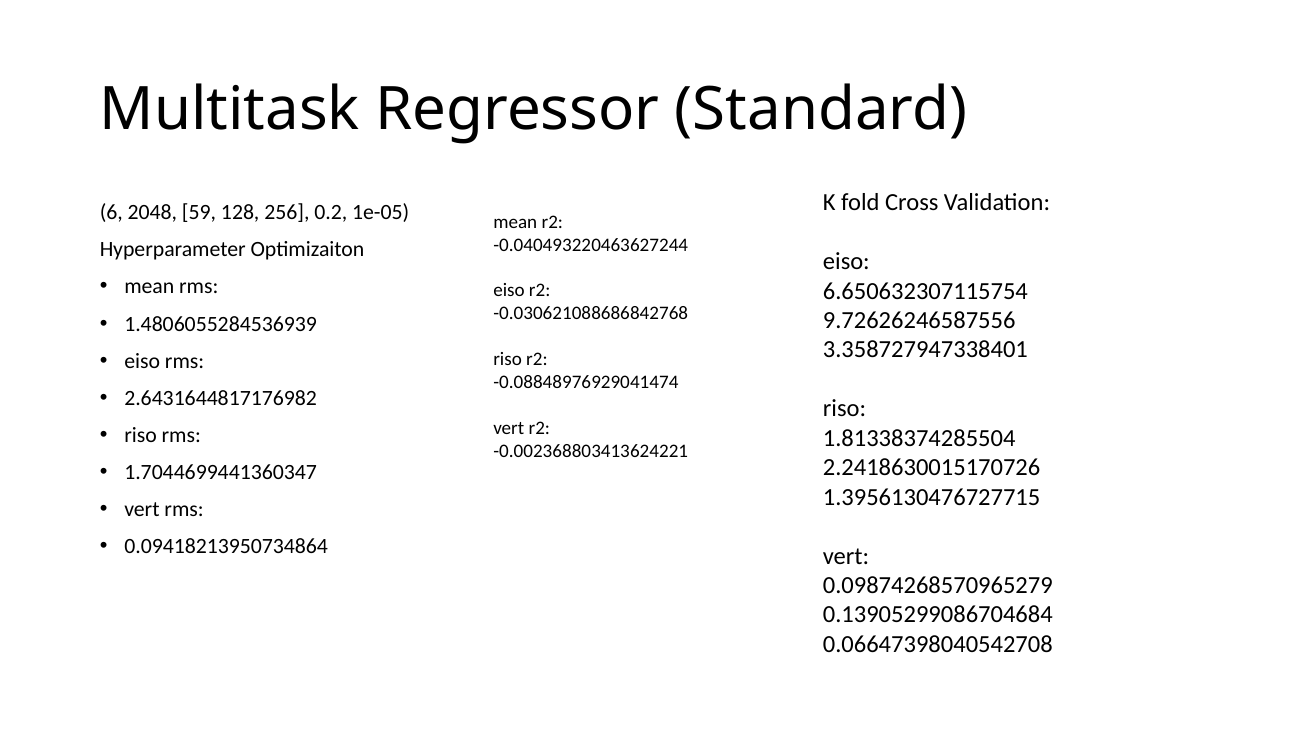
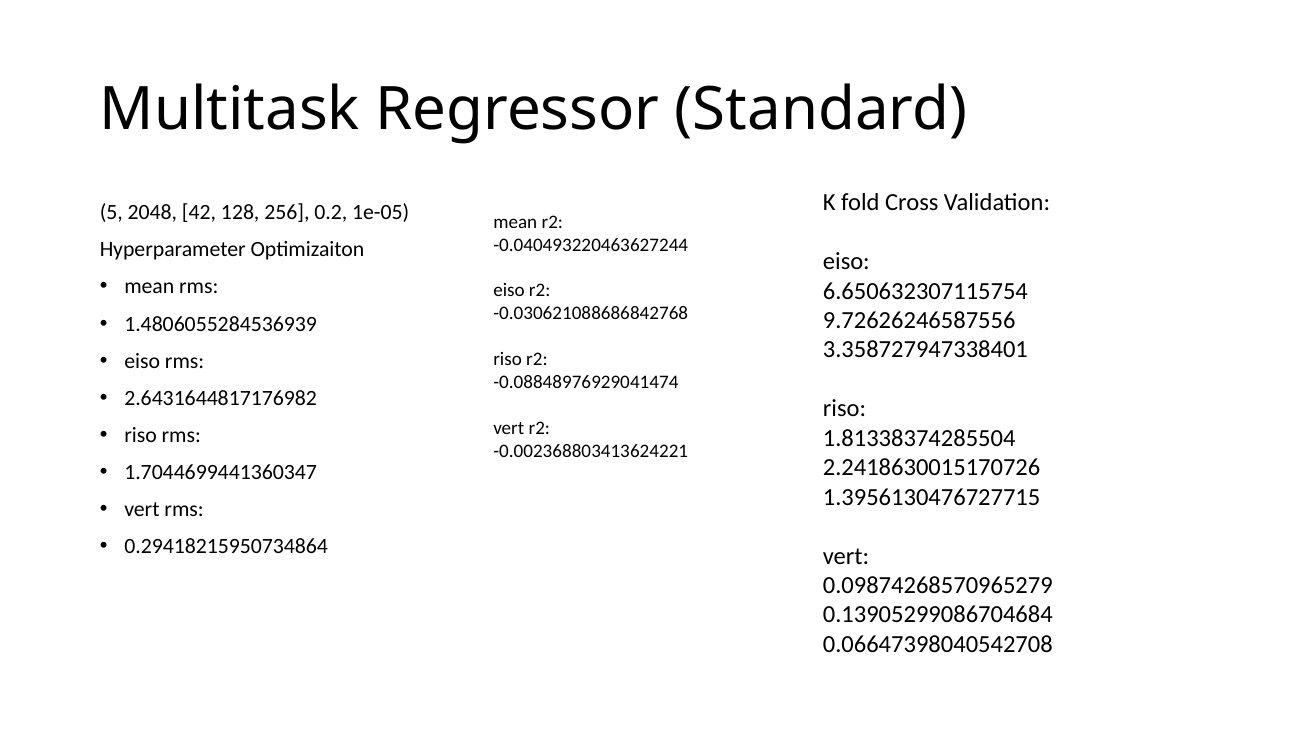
6: 6 -> 5
59: 59 -> 42
0.09418213950734864: 0.09418213950734864 -> 0.29418215950734864
